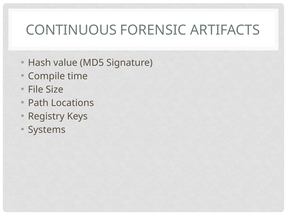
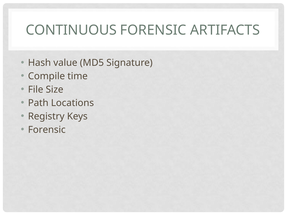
Systems at (47, 130): Systems -> Forensic
